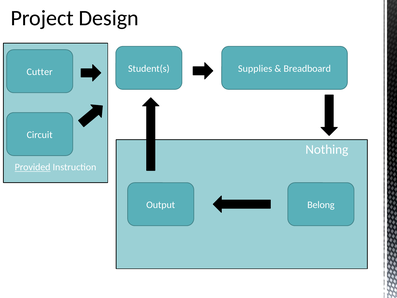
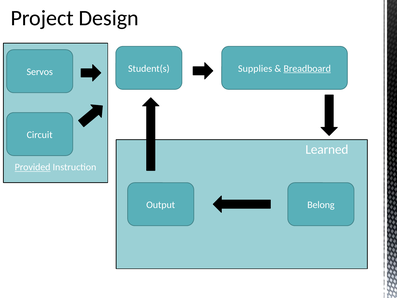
Breadboard underline: none -> present
Cutter: Cutter -> Servos
Nothing: Nothing -> Learned
